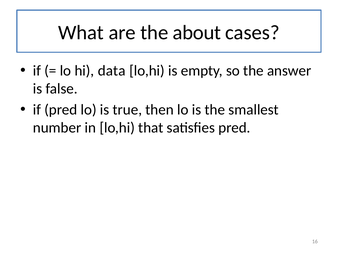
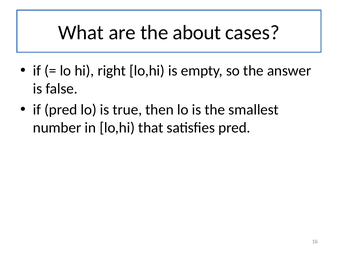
data: data -> right
